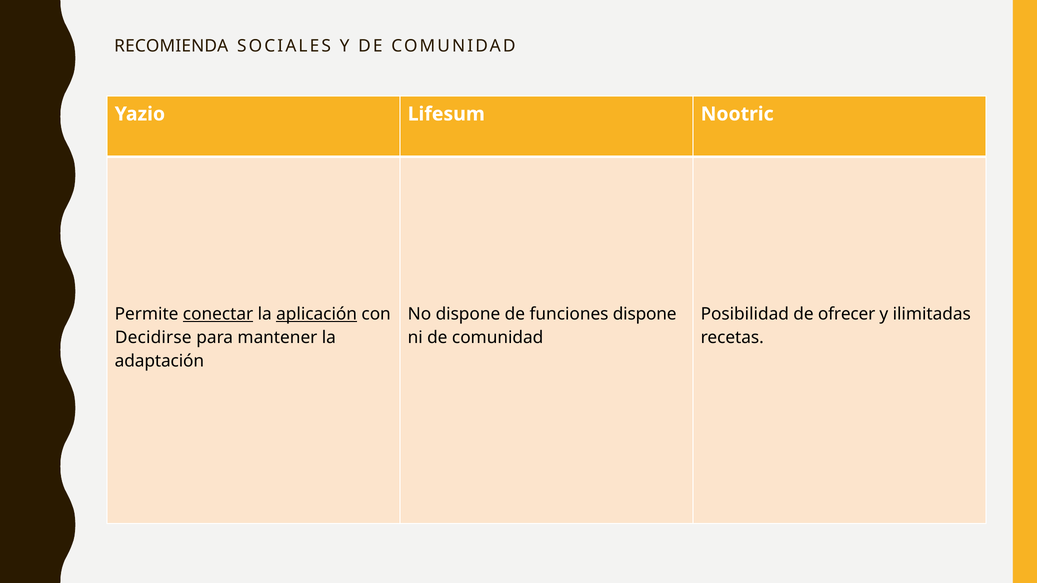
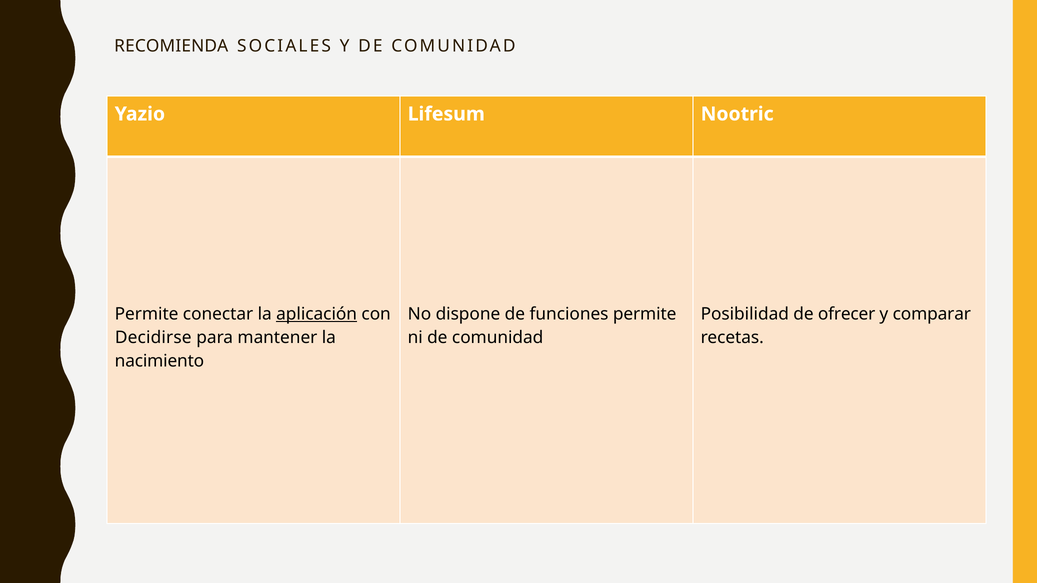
conectar underline: present -> none
funciones dispone: dispone -> permite
ilimitadas: ilimitadas -> comparar
adaptación: adaptación -> nacimiento
